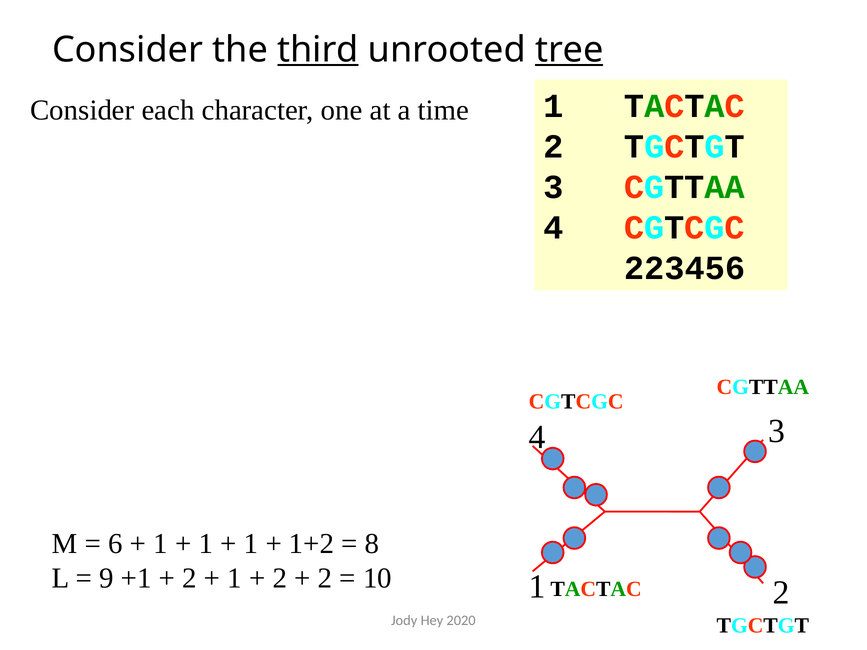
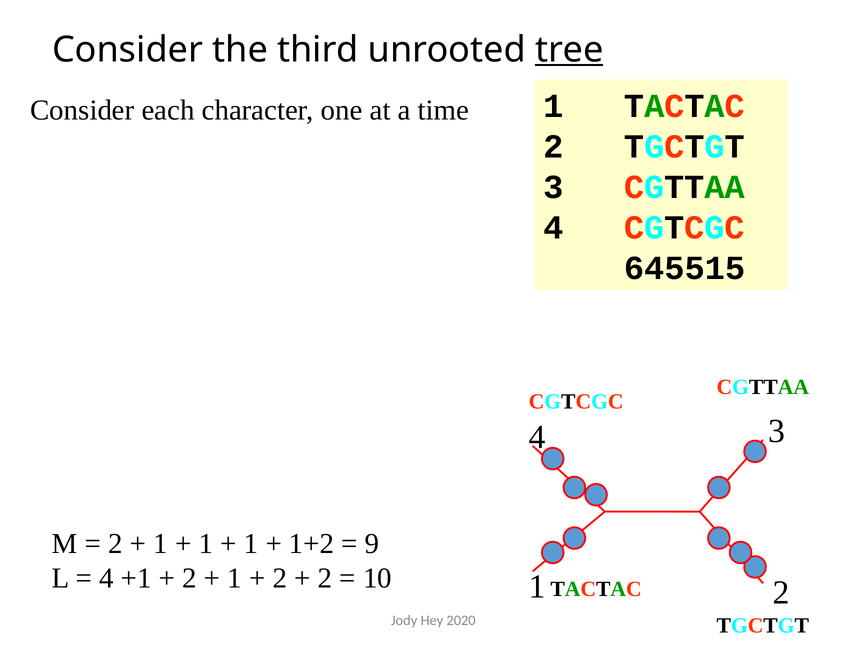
third underline: present -> none
223456: 223456 -> 645515
6 at (115, 544): 6 -> 2
8: 8 -> 9
9 at (106, 578): 9 -> 4
